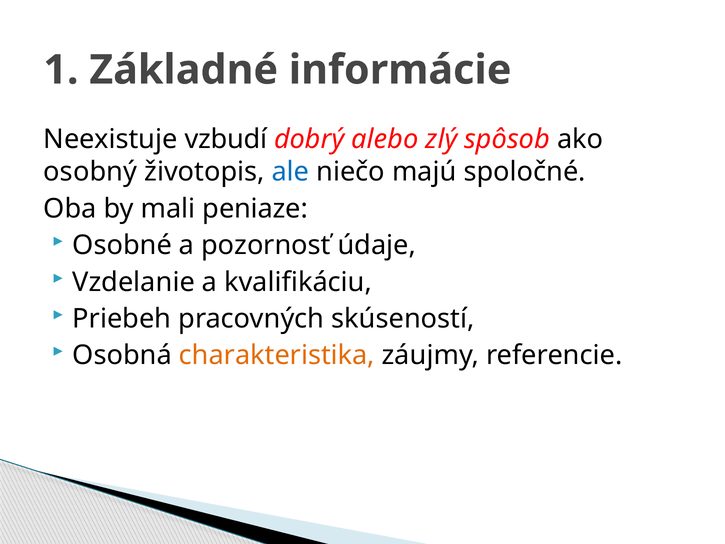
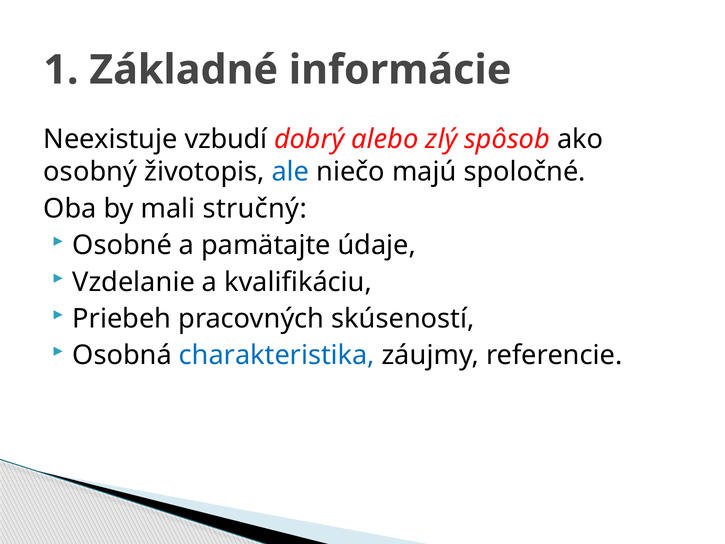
peniaze: peniaze -> stručný
pozornosť: pozornosť -> pamätajte
charakteristika colour: orange -> blue
